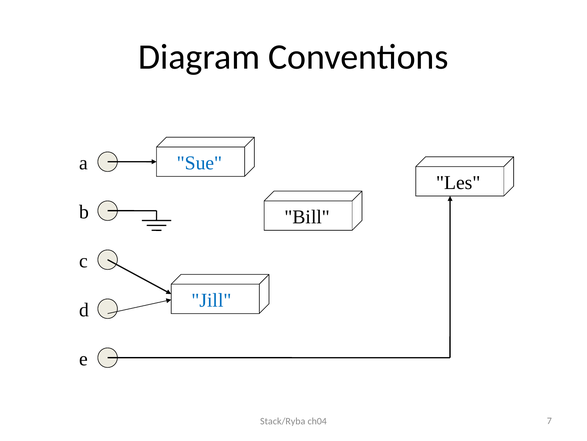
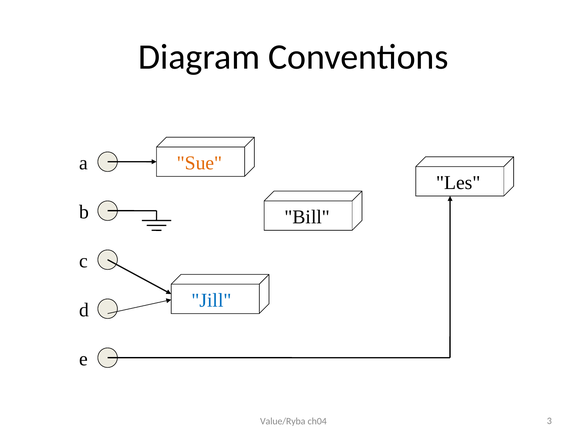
Sue colour: blue -> orange
Stack/Ryba: Stack/Ryba -> Value/Ryba
7: 7 -> 3
